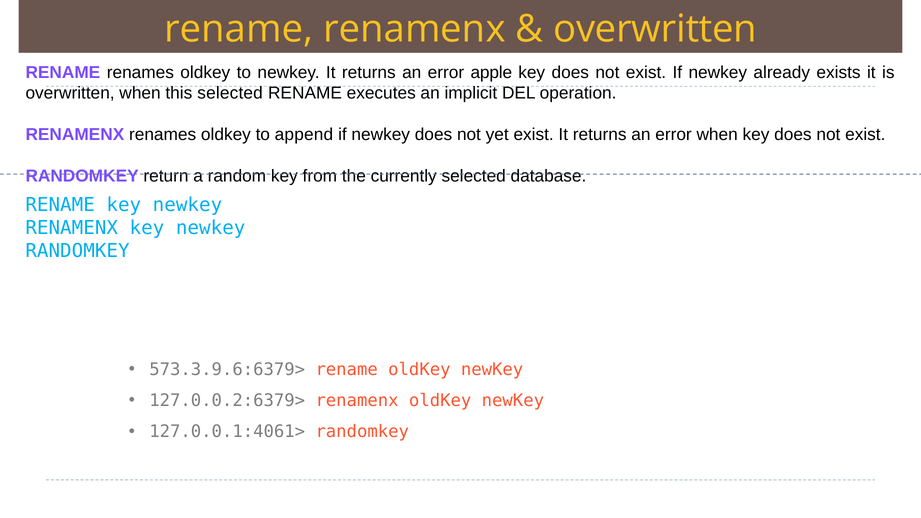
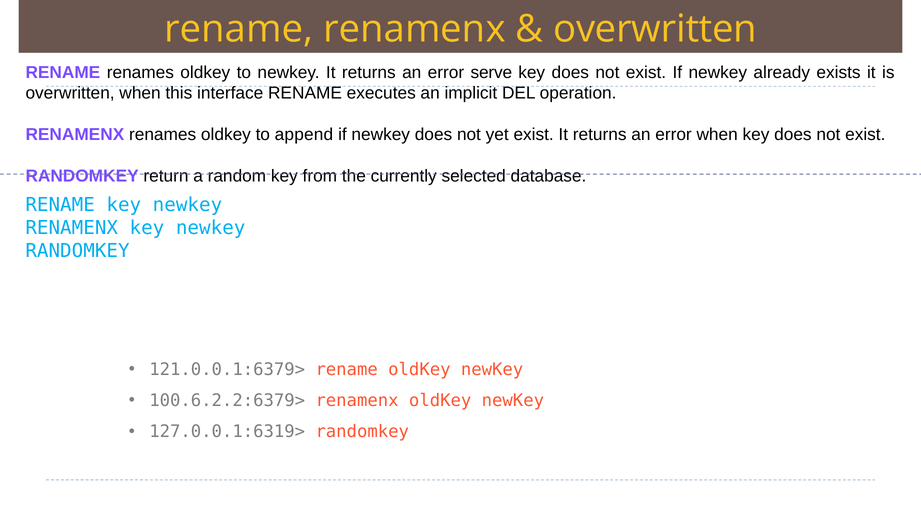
apple: apple -> serve
this selected: selected -> interface
573.3.9.6:6379>: 573.3.9.6:6379> -> 121.0.0.1:6379>
127.0.0.2:6379>: 127.0.0.2:6379> -> 100.6.2.2:6379>
127.0.0.1:4061>: 127.0.0.1:4061> -> 127.0.0.1:6319>
